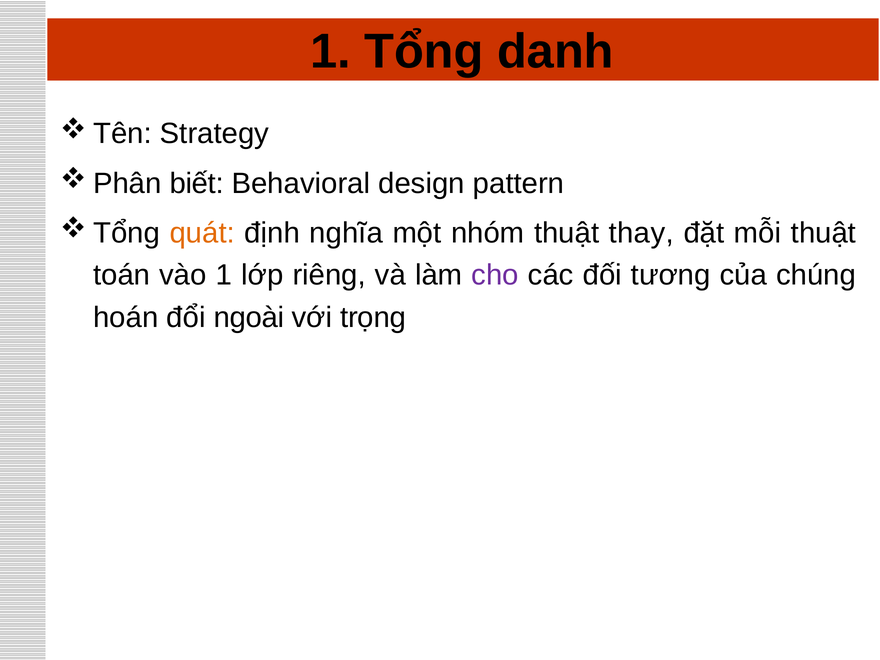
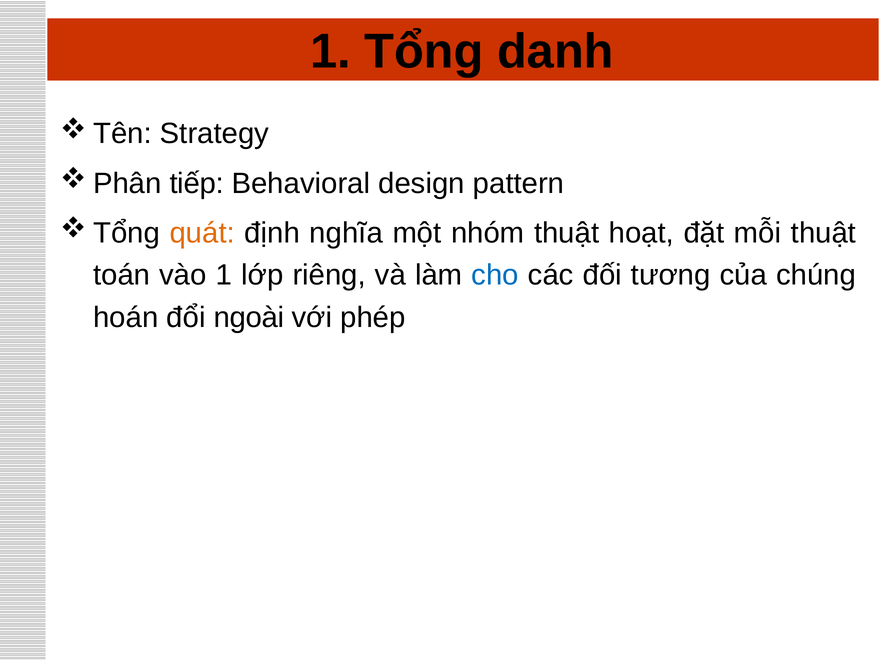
biết: biết -> tiếp
thay: thay -> hoạt
cho colour: purple -> blue
trọng: trọng -> phép
